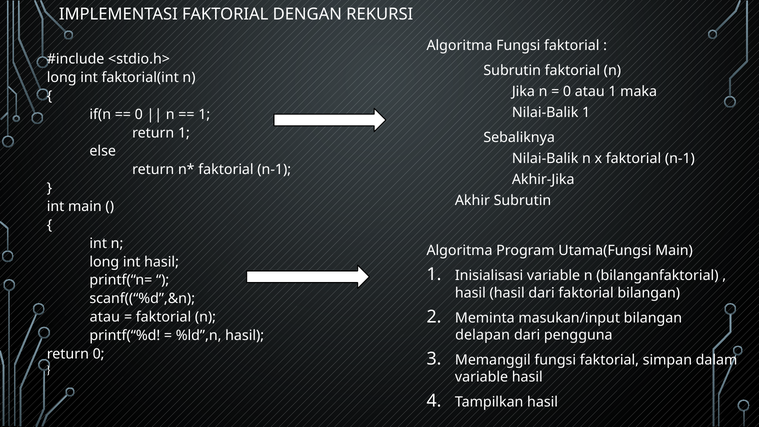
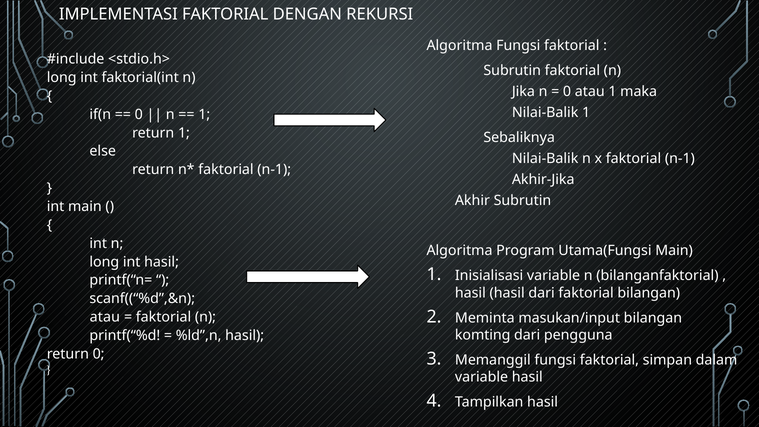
delapan: delapan -> komting
